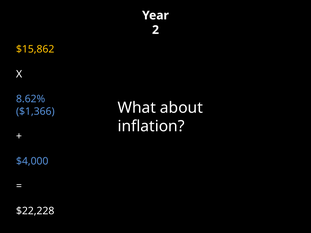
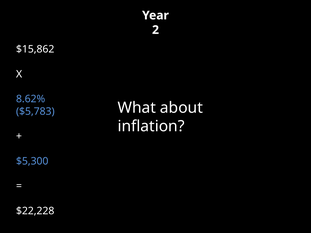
$15,862 colour: yellow -> white
$1,366: $1,366 -> $5,783
$4,000: $4,000 -> $5,300
